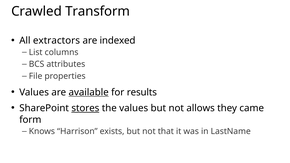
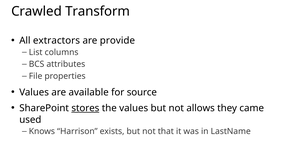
indexed: indexed -> provide
available underline: present -> none
results: results -> source
form: form -> used
